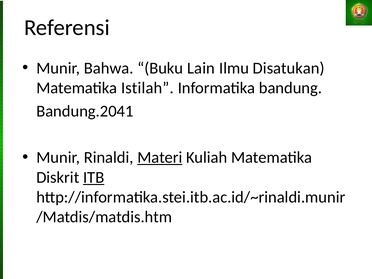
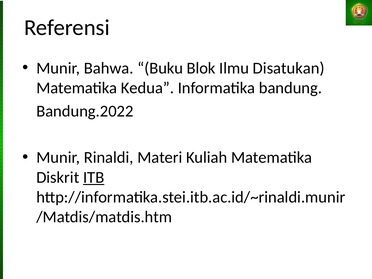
Lain: Lain -> Blok
Istilah: Istilah -> Kedua
Bandung.2041: Bandung.2041 -> Bandung.2022
Materi underline: present -> none
